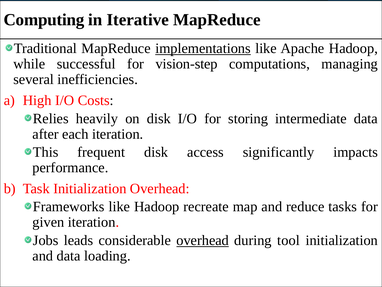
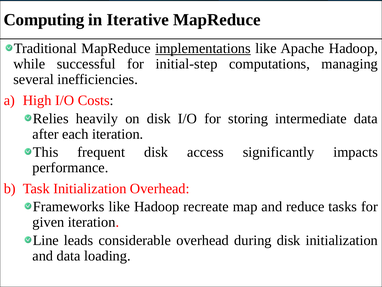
vision-step: vision-step -> initial-step
Jobs: Jobs -> Line
overhead at (203, 240) underline: present -> none
during tool: tool -> disk
